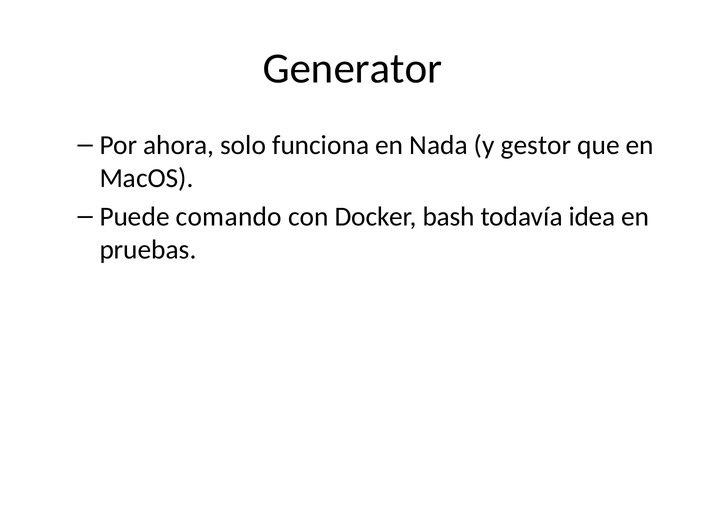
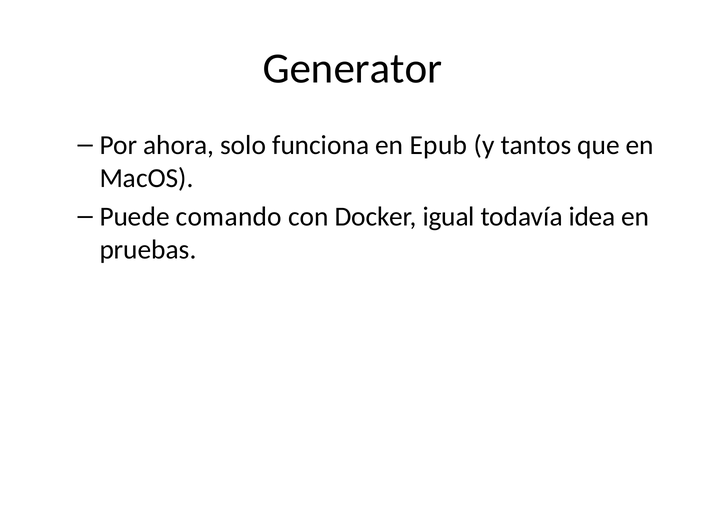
Nada: Nada -> Epub
gestor: gestor -> tantos
bash: bash -> igual
